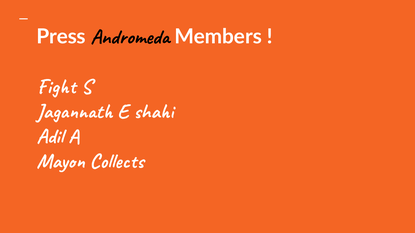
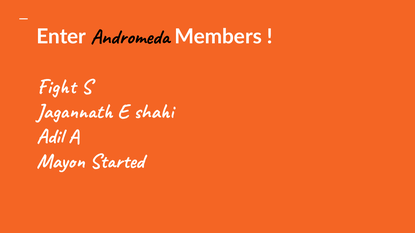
Press: Press -> Enter
Collects: Collects -> Started
